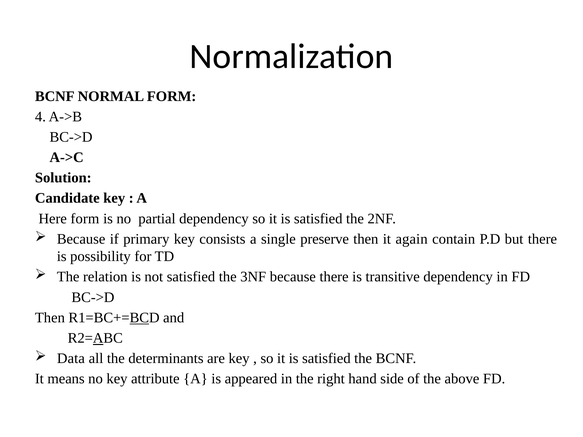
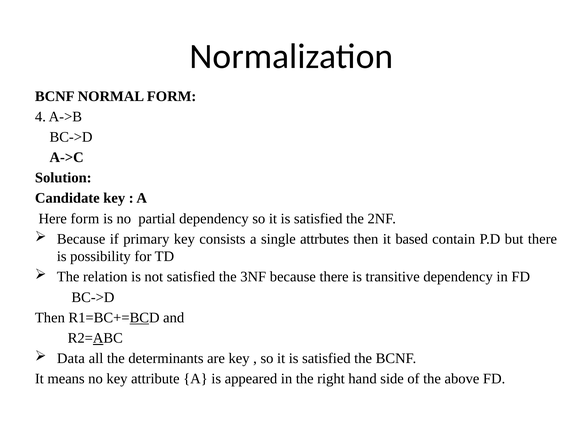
preserve: preserve -> attrbutes
again: again -> based
